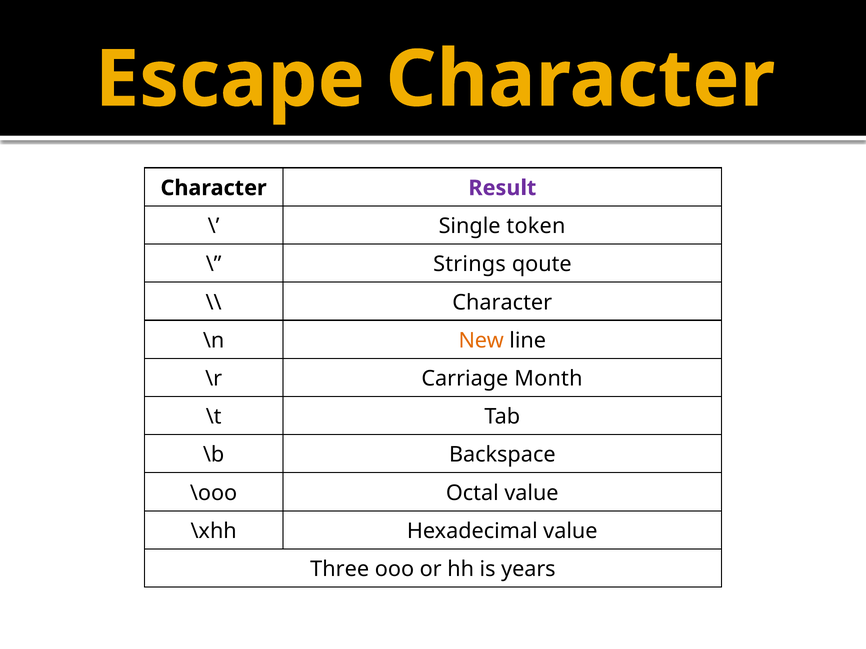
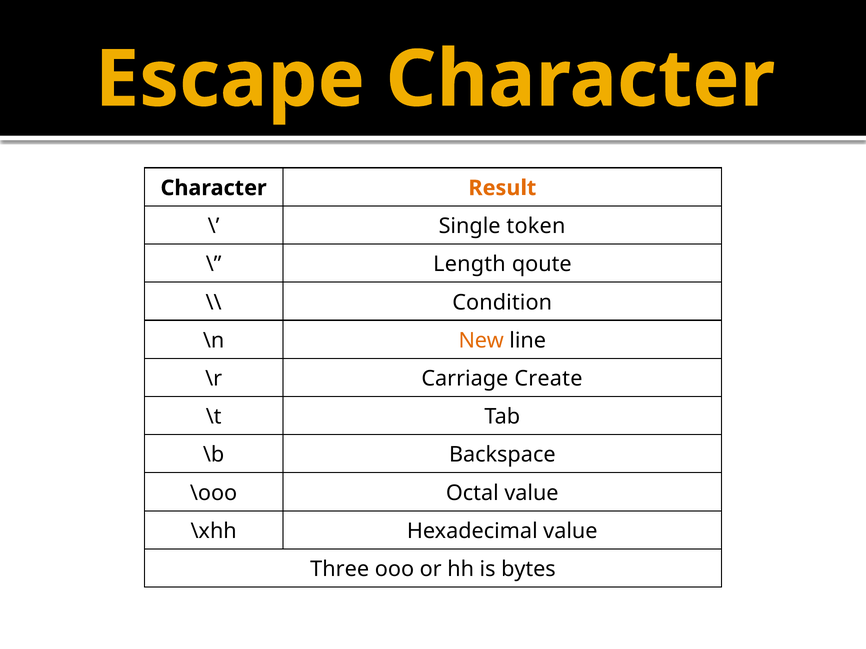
Result colour: purple -> orange
Strings: Strings -> Length
Character at (502, 303): Character -> Condition
Month: Month -> Create
years: years -> bytes
